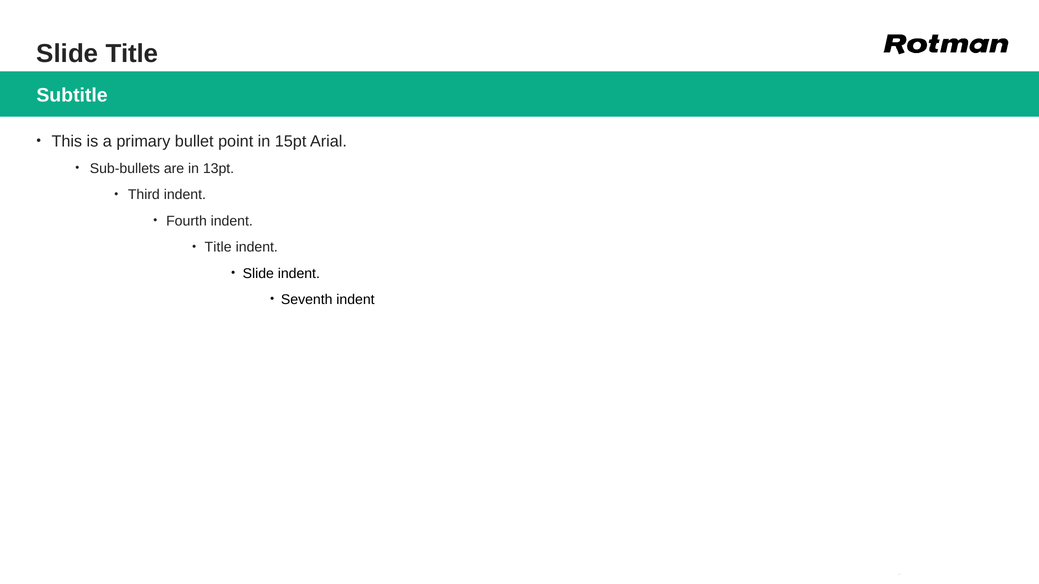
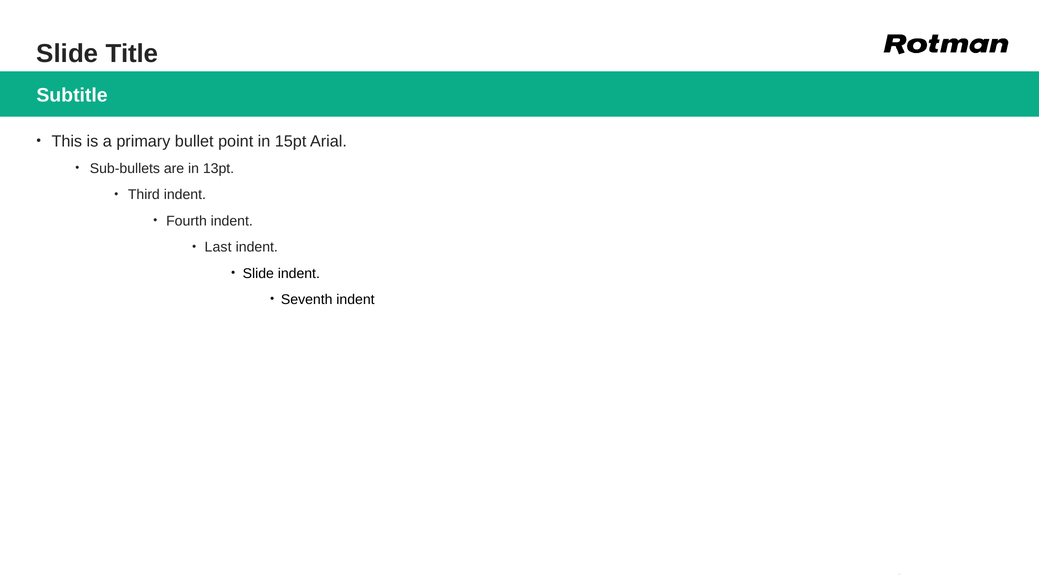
Title at (218, 247): Title -> Last
